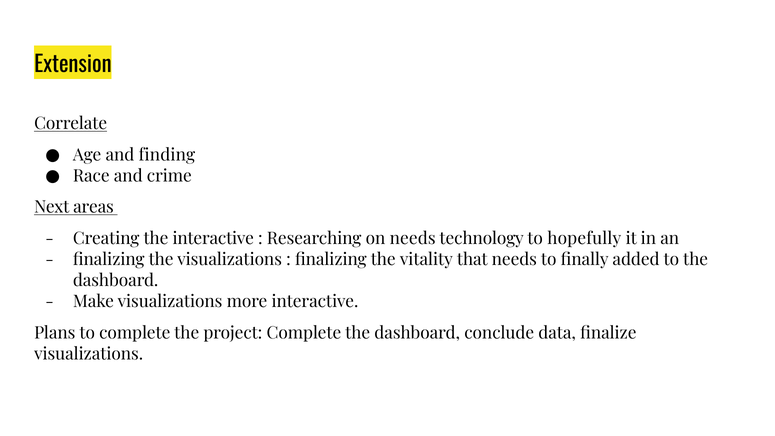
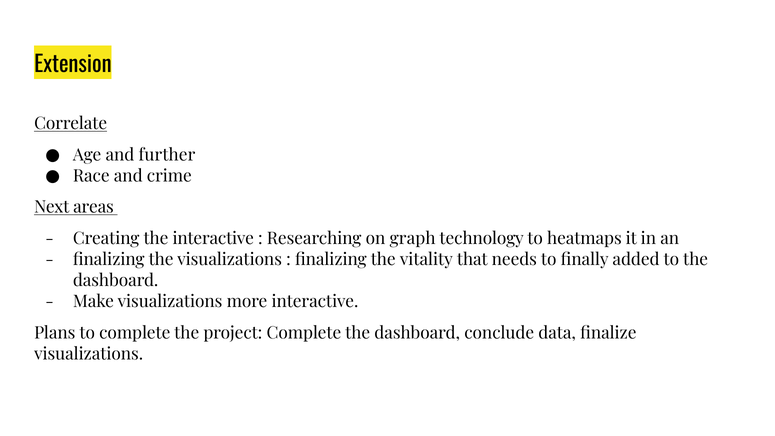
finding: finding -> further
on needs: needs -> graph
hopefully: hopefully -> heatmaps
